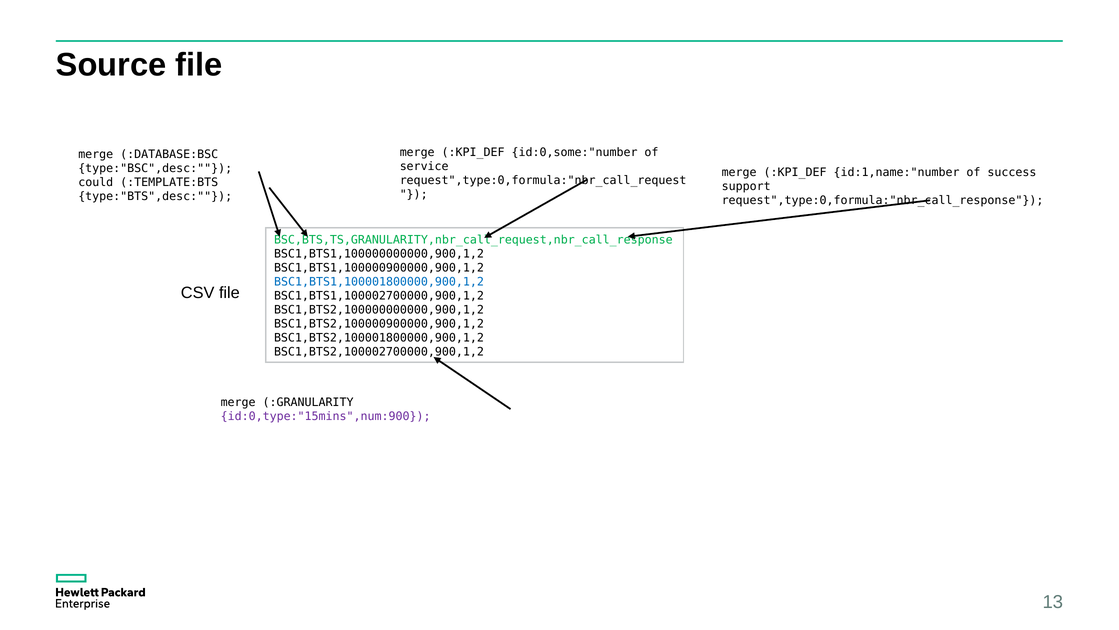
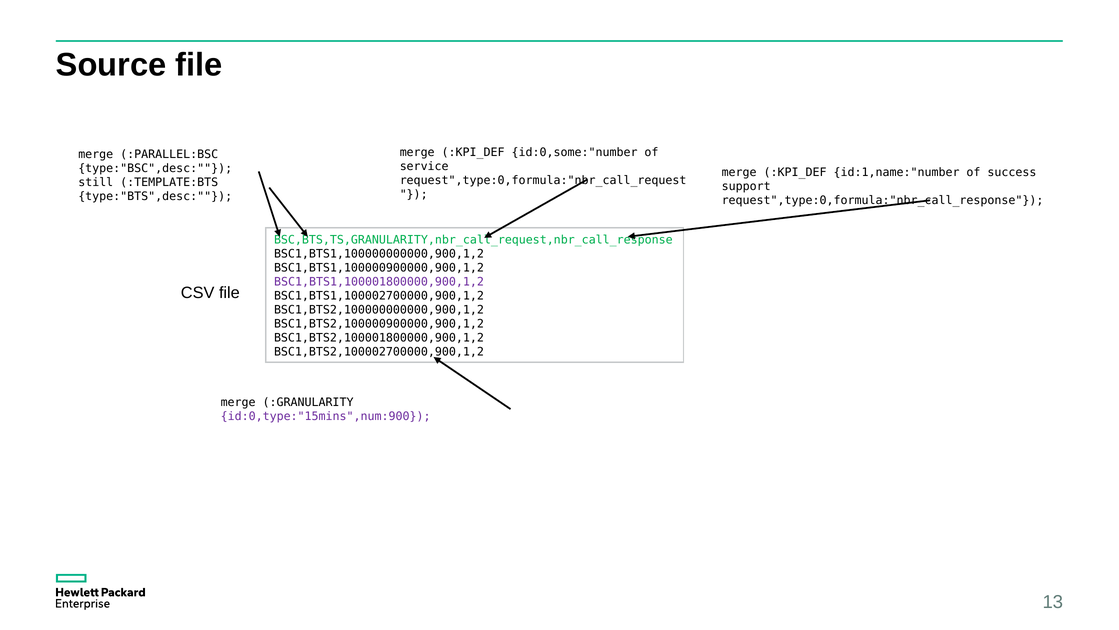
:DATABASE:BSC: :DATABASE:BSC -> :PARALLEL:BSC
could: could -> still
BSC1,BTS1,100001800000,900,1,2 colour: blue -> purple
